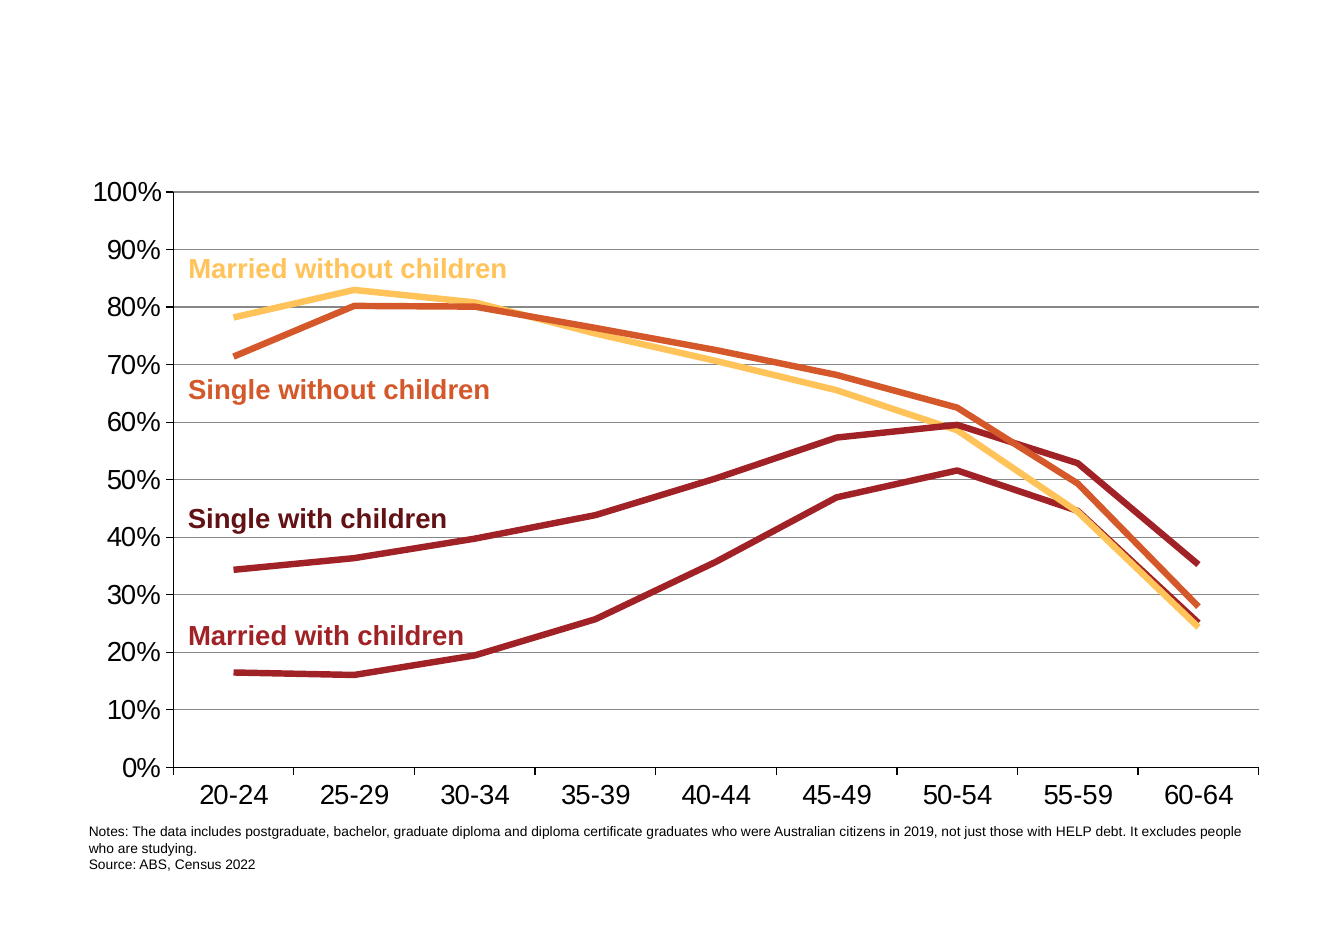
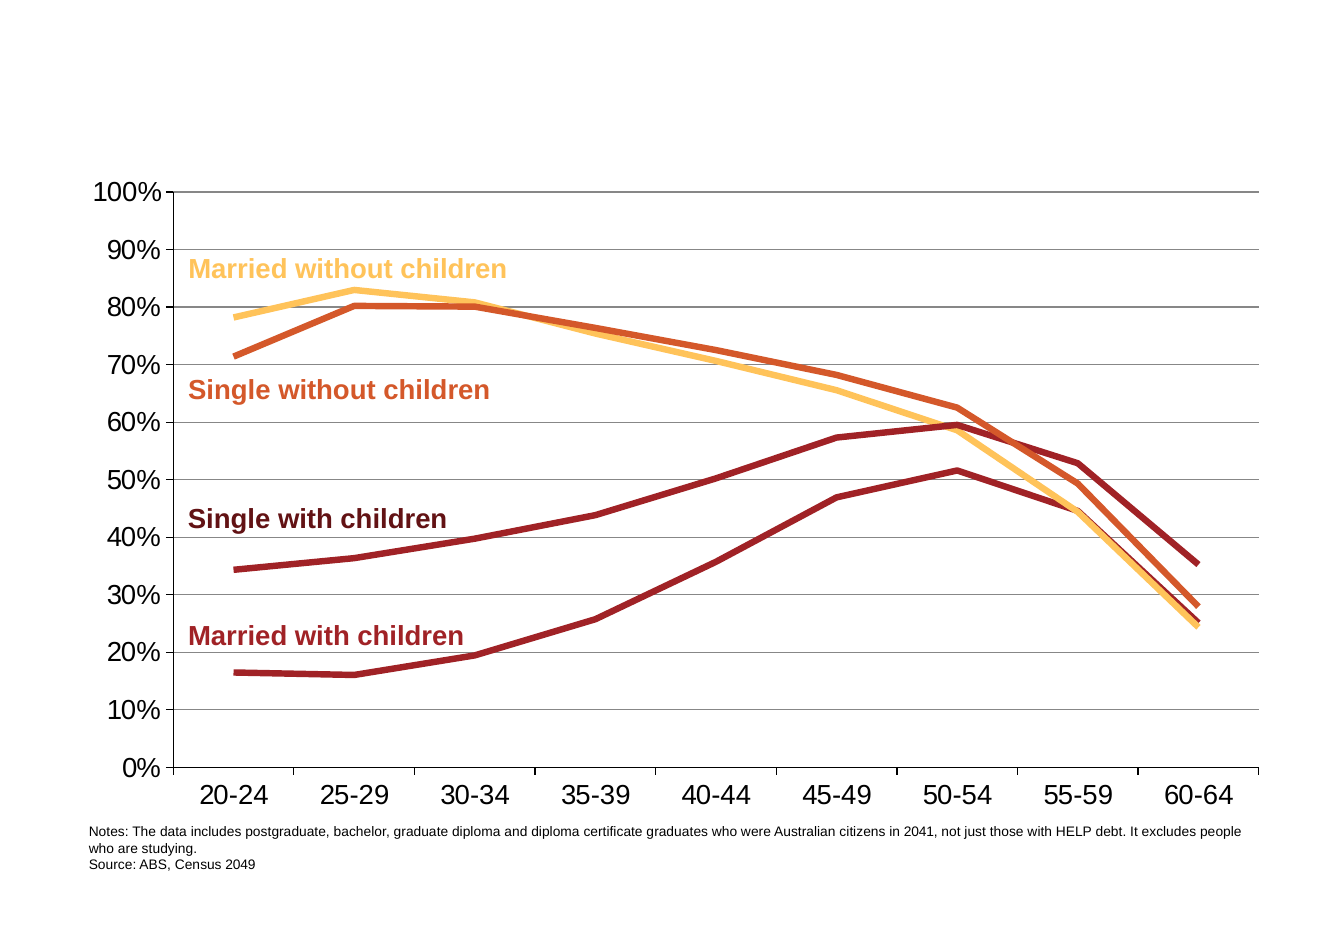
2019: 2019 -> 2041
2022: 2022 -> 2049
